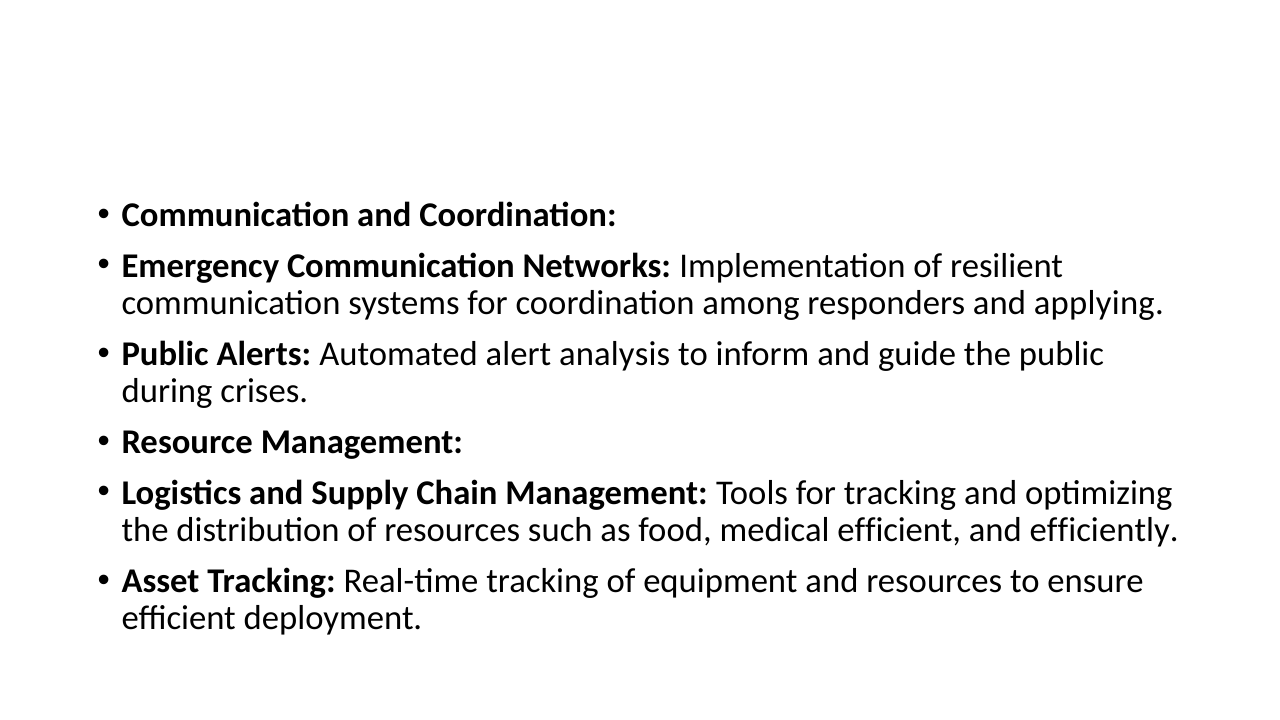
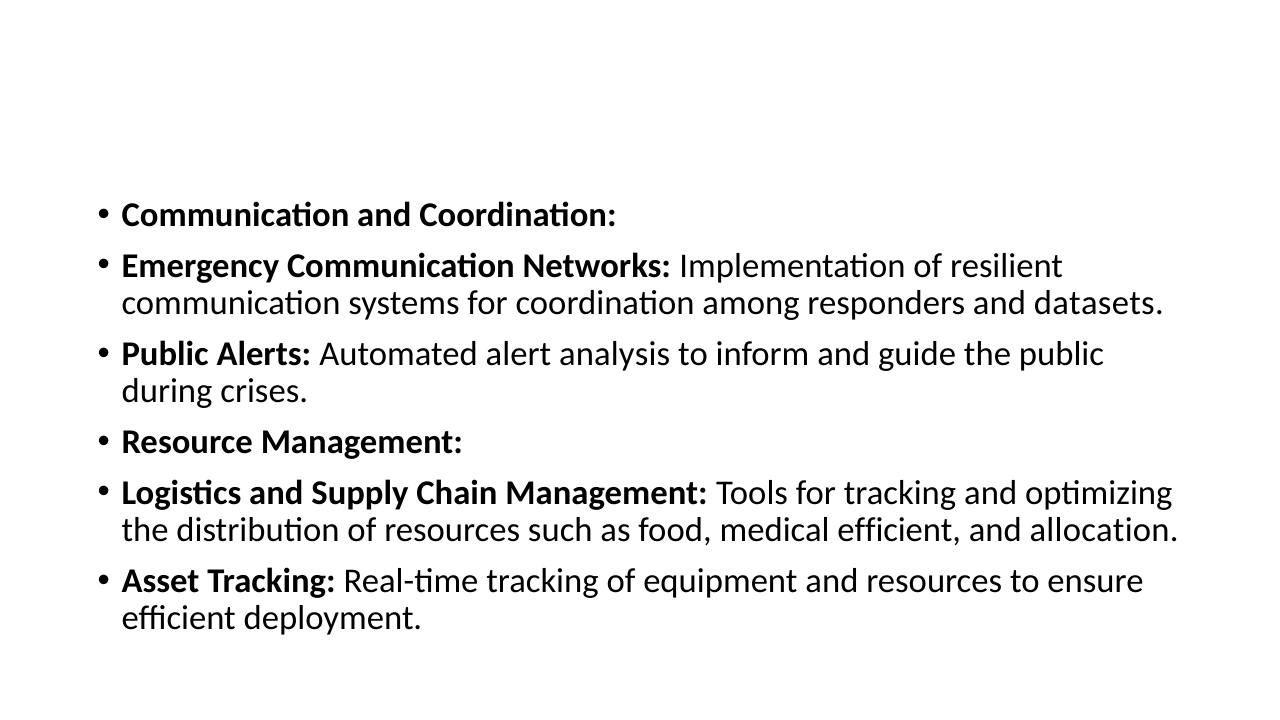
applying: applying -> datasets
efficiently: efficiently -> allocation
